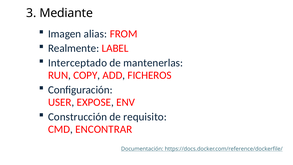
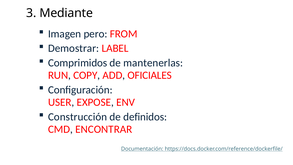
alias: alias -> pero
Realmente: Realmente -> Demostrar
Interceptado: Interceptado -> Comprimidos
FICHEROS: FICHEROS -> OFICIALES
requisito: requisito -> definidos
